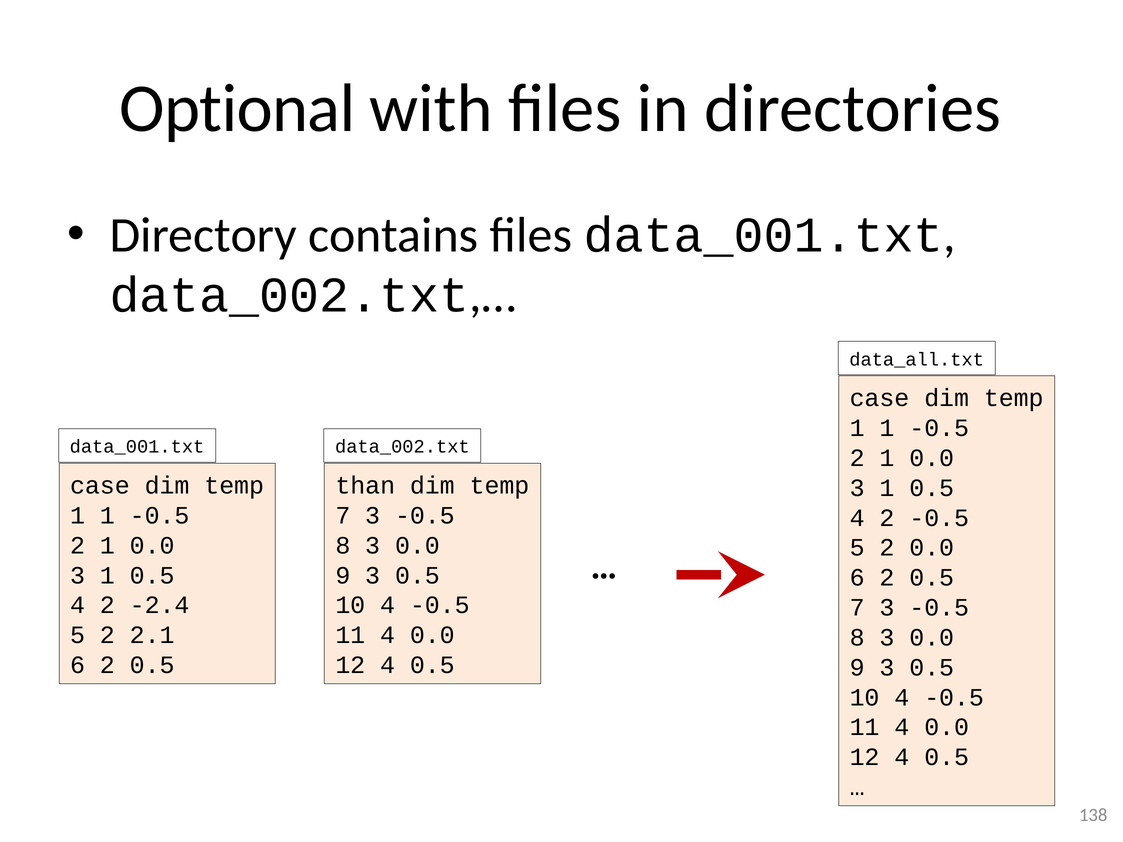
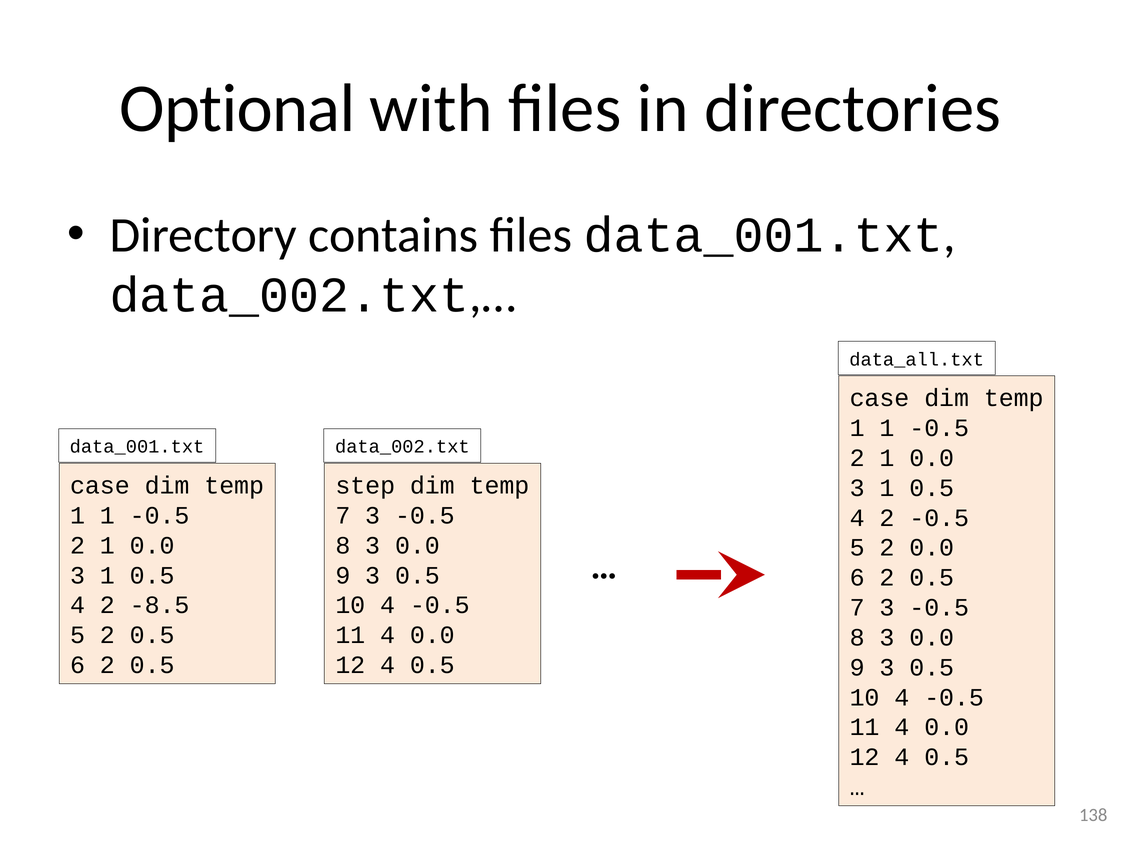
than: than -> step
-2.4: -2.4 -> -8.5
5 2 2.1: 2.1 -> 0.5
